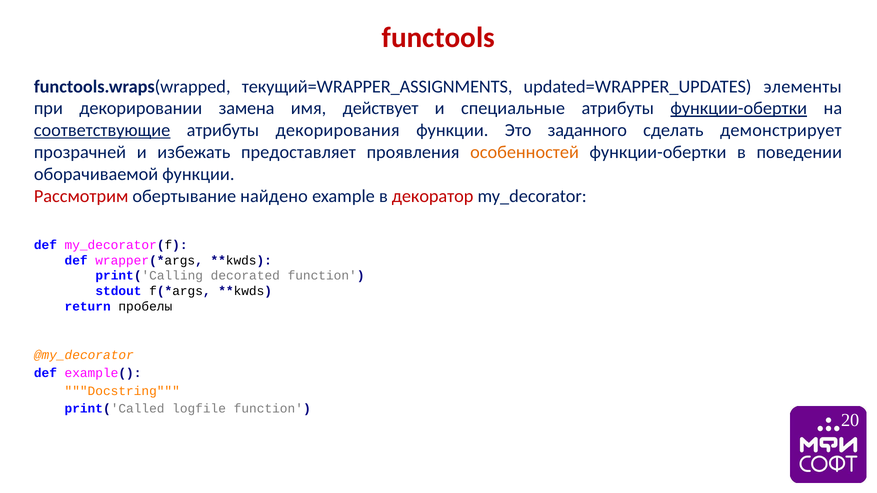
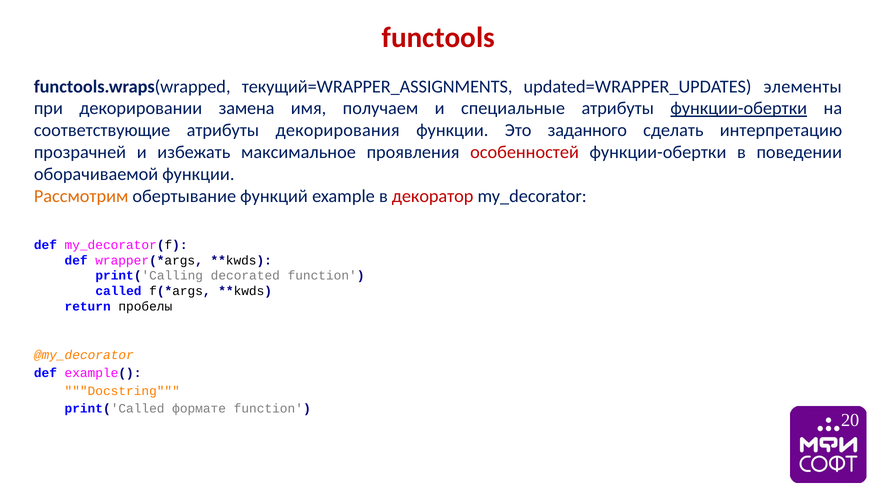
действует: действует -> получаем
соответствующие underline: present -> none
демонстрирует: демонстрирует -> интерпретацию
предоставляет: предоставляет -> максимальное
особенностей colour: orange -> red
Рассмотрим colour: red -> orange
найдено: найдено -> функций
stdout: stdout -> called
logfile: logfile -> формате
